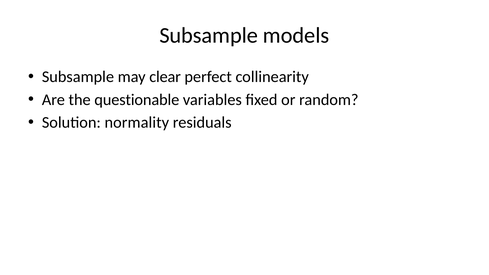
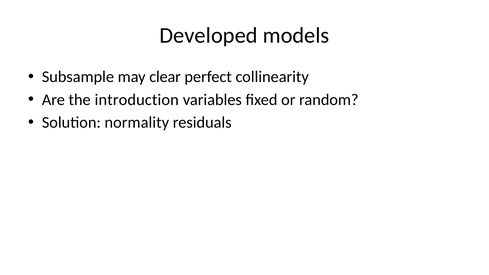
Subsample at (209, 36): Subsample -> Developed
questionable: questionable -> introduction
